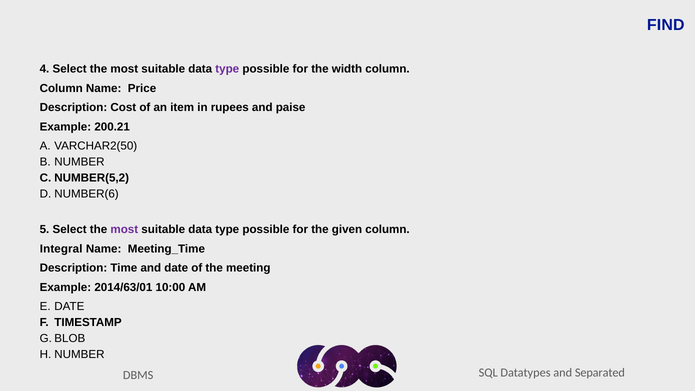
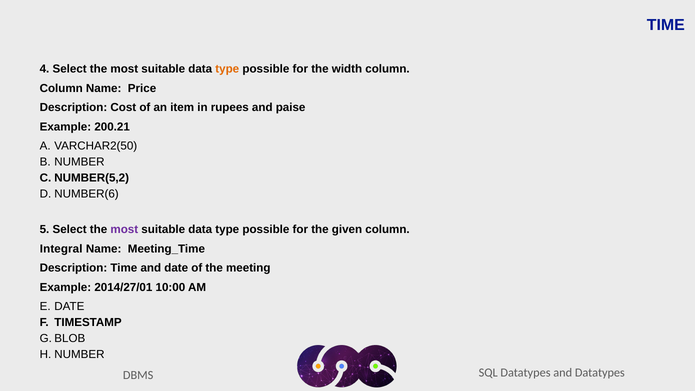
FIND at (666, 25): FIND -> TIME
type at (227, 69) colour: purple -> orange
2014/63/01: 2014/63/01 -> 2014/27/01
and Separated: Separated -> Datatypes
